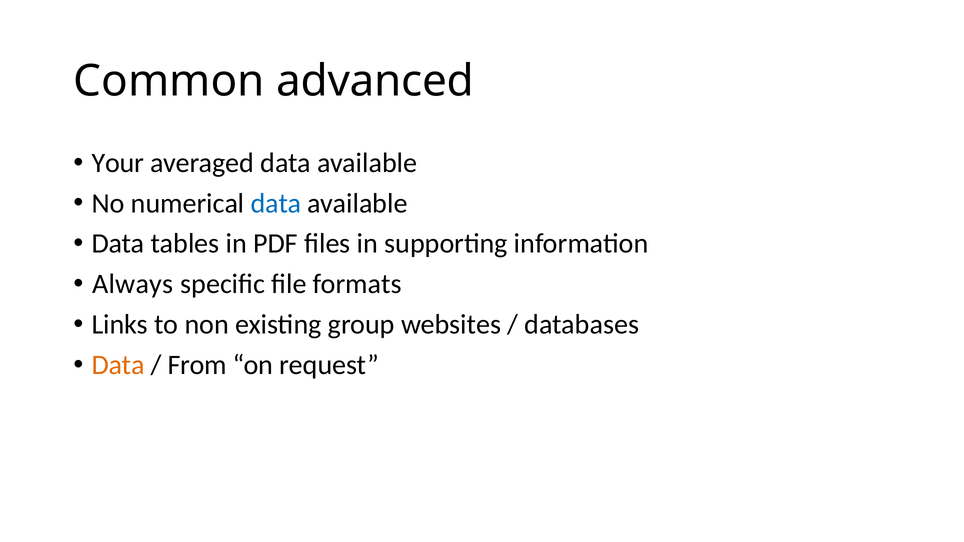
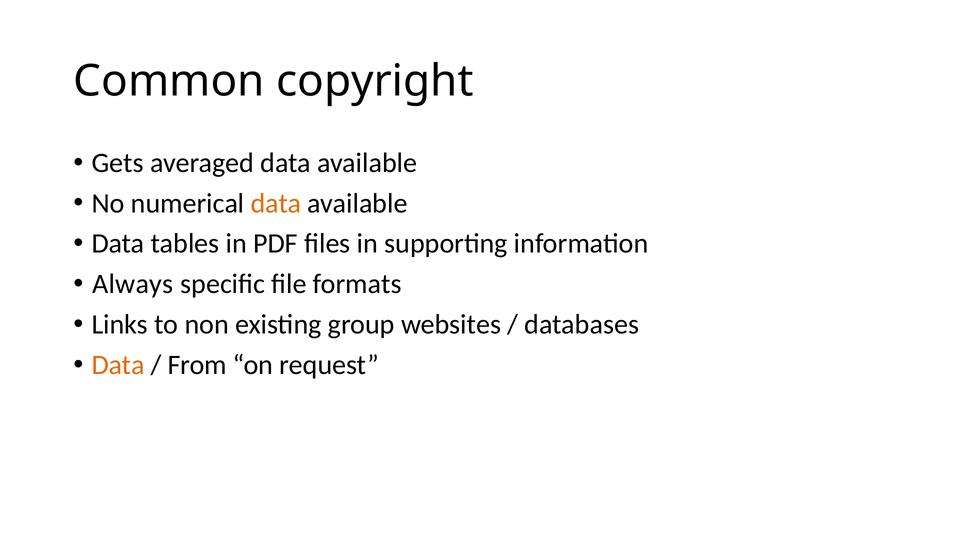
advanced: advanced -> copyright
Your: Your -> Gets
data at (276, 203) colour: blue -> orange
